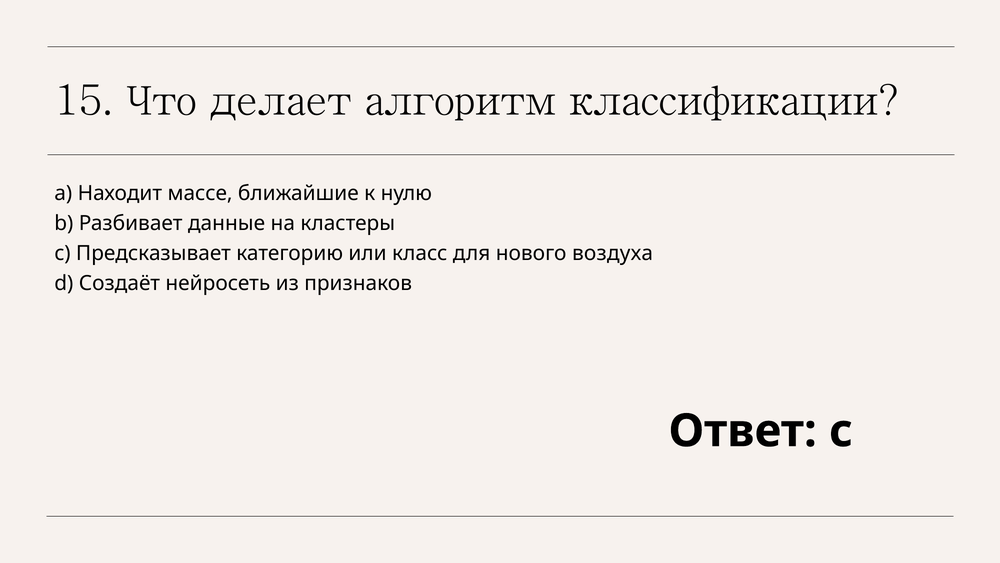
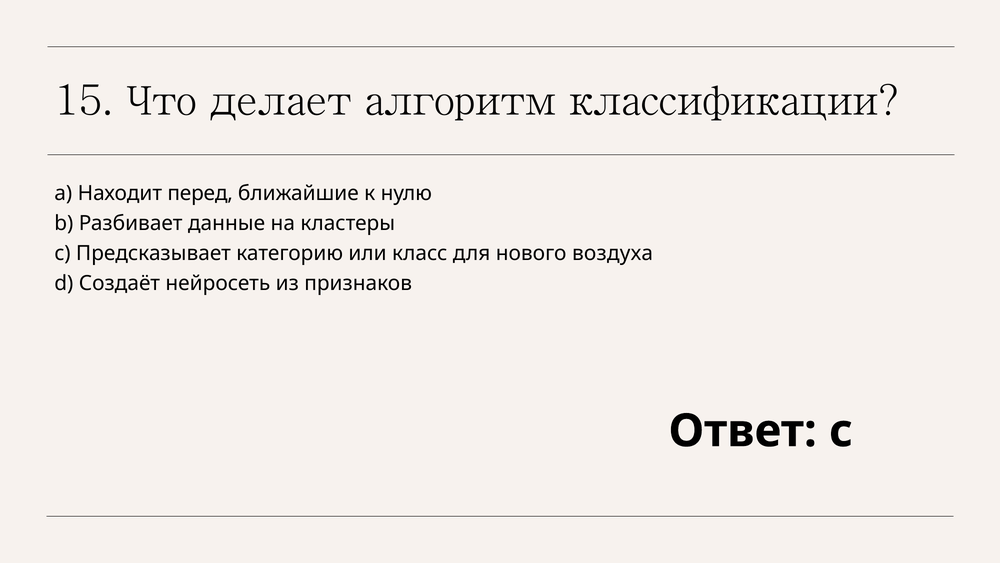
массе: массе -> перед
